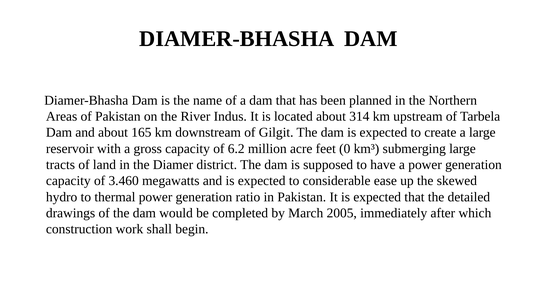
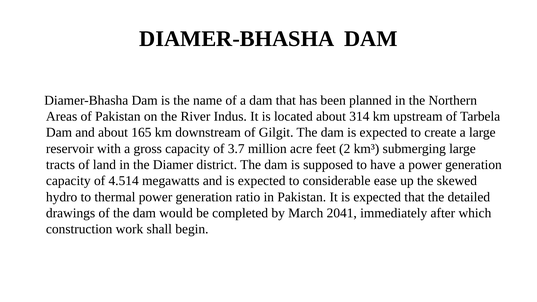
6.2: 6.2 -> 3.7
0: 0 -> 2
3.460: 3.460 -> 4.514
2005: 2005 -> 2041
